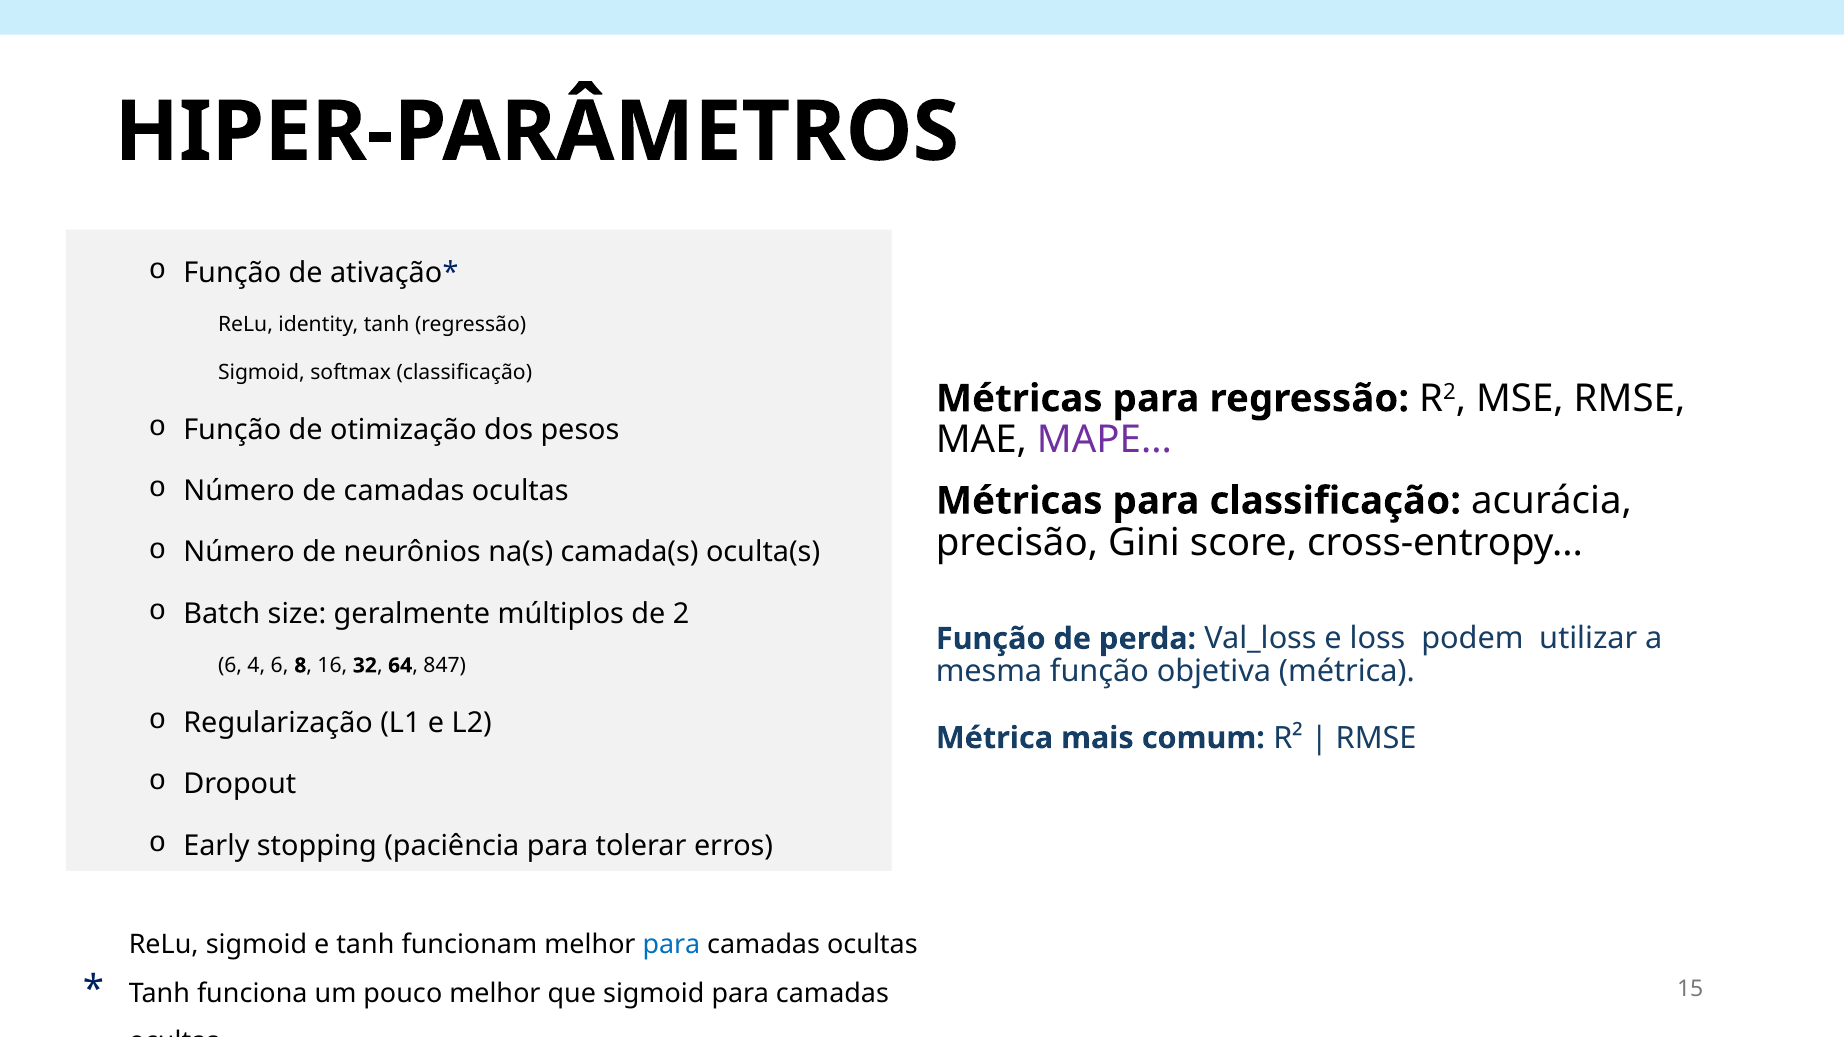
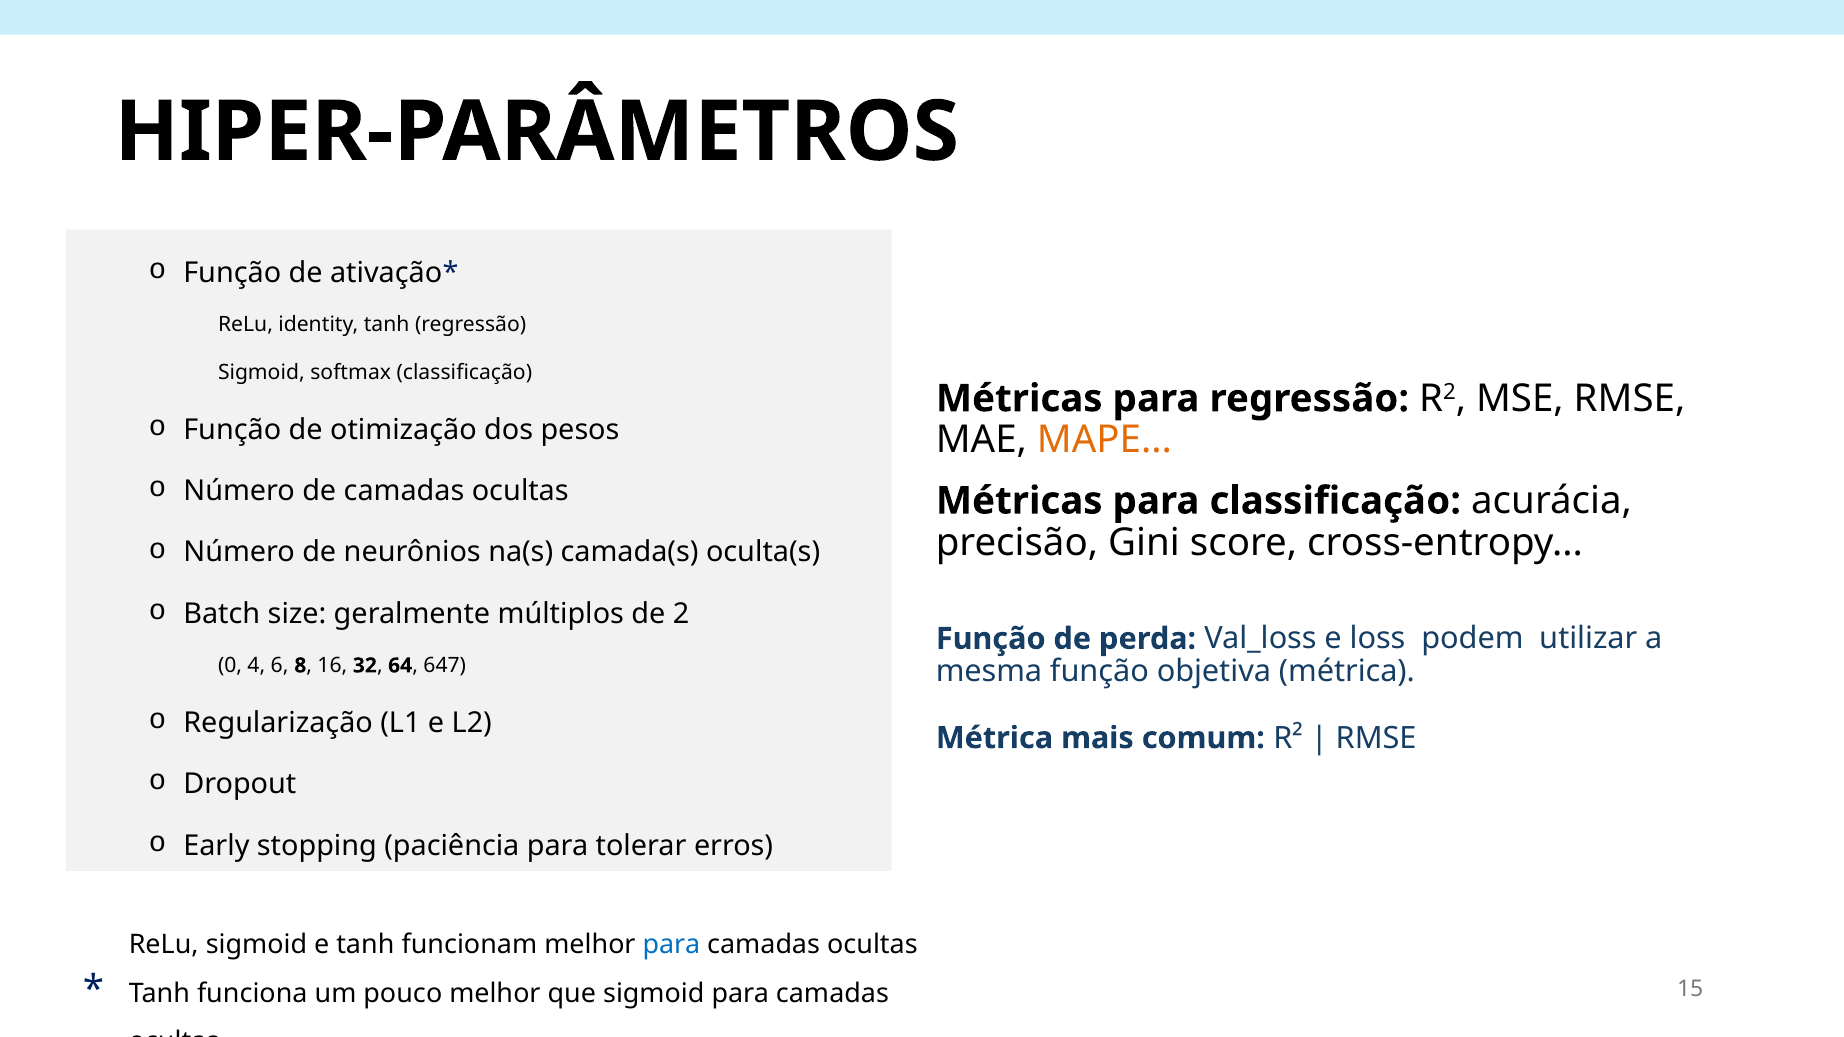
MAPE colour: purple -> orange
6 at (230, 666): 6 -> 0
847: 847 -> 647
